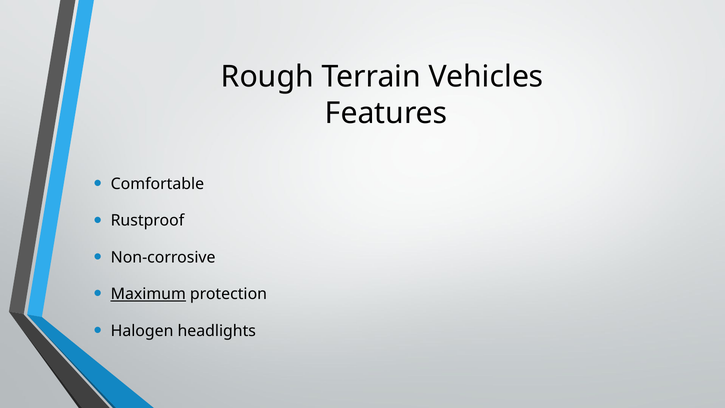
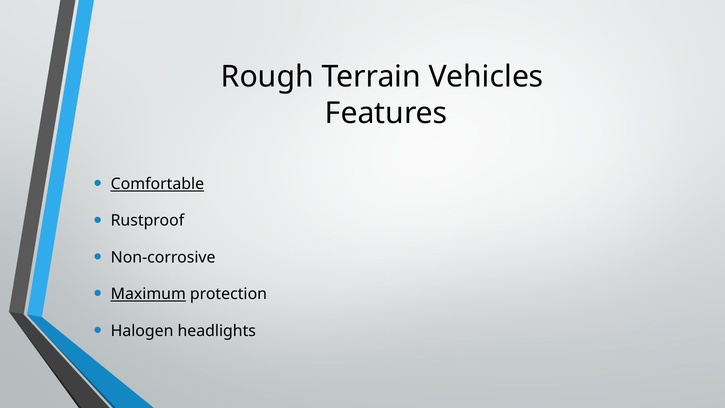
Comfortable underline: none -> present
